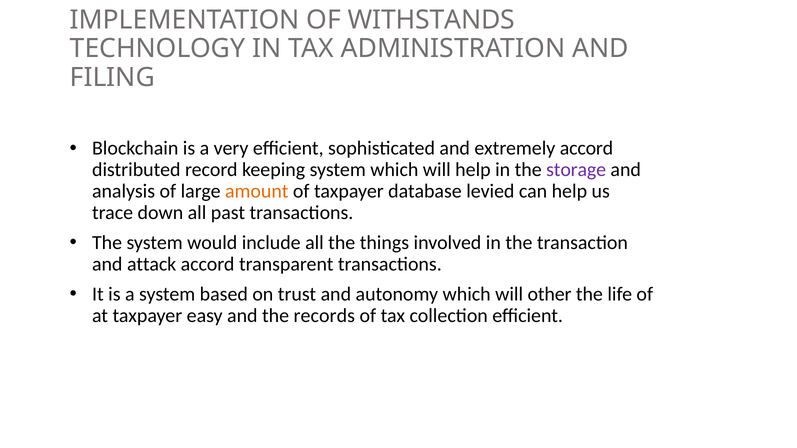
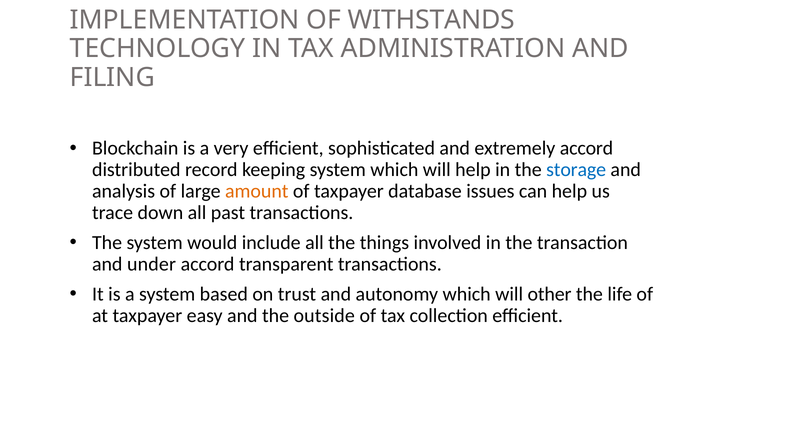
storage colour: purple -> blue
levied: levied -> issues
attack: attack -> under
records: records -> outside
